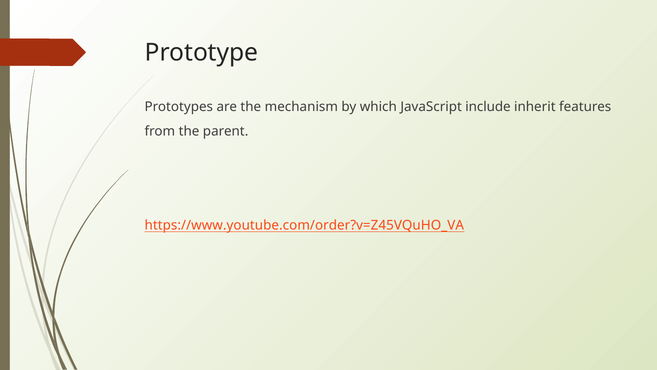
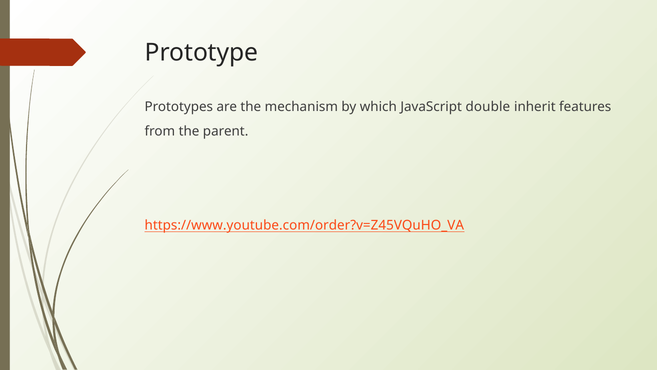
include: include -> double
